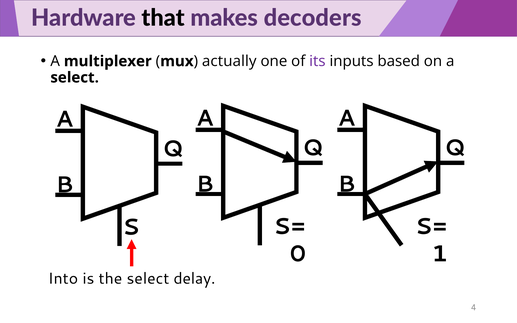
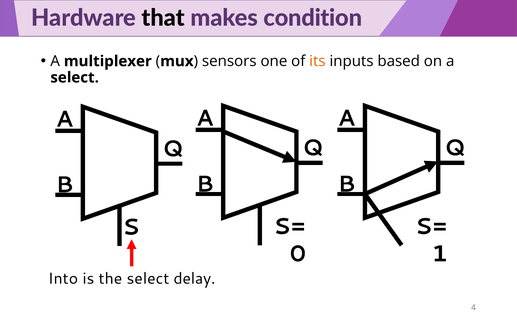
decoders: decoders -> condition
actually: actually -> sensors
its colour: purple -> orange
